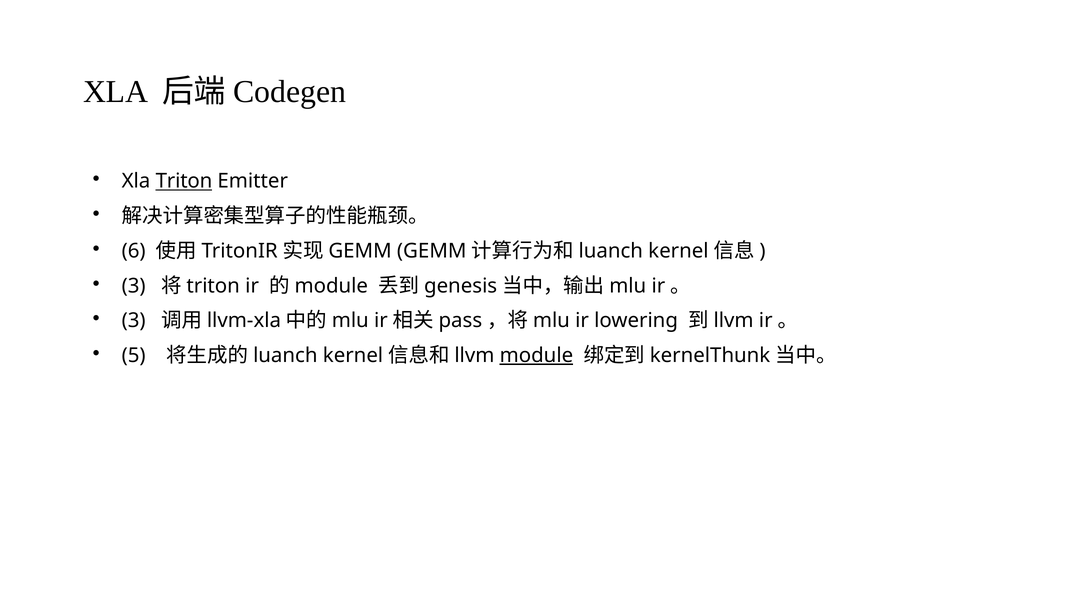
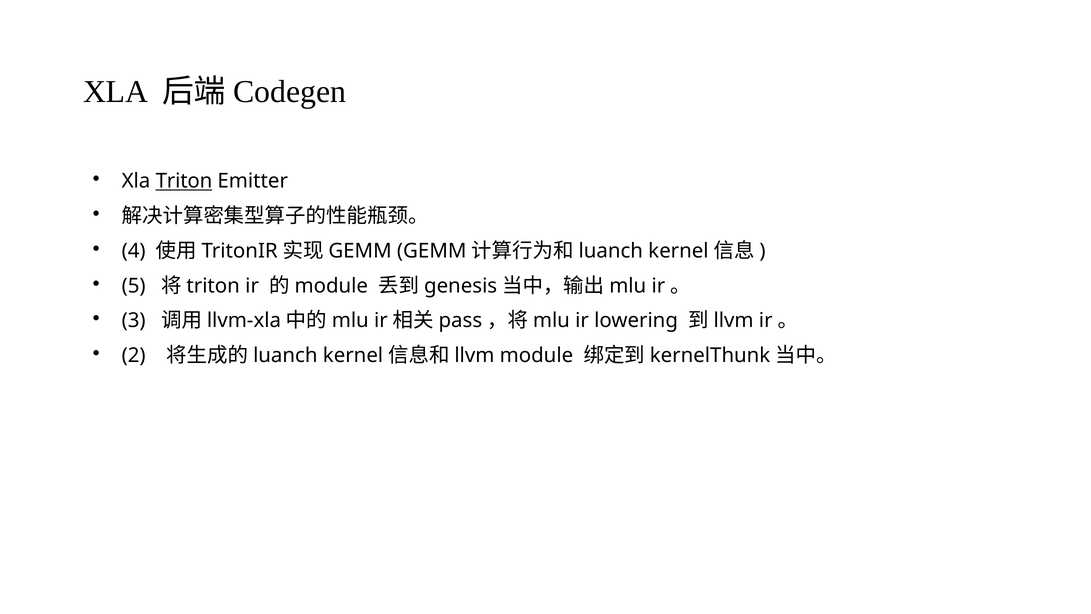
6: 6 -> 4
3 at (134, 286): 3 -> 5
5: 5 -> 2
module underline: present -> none
